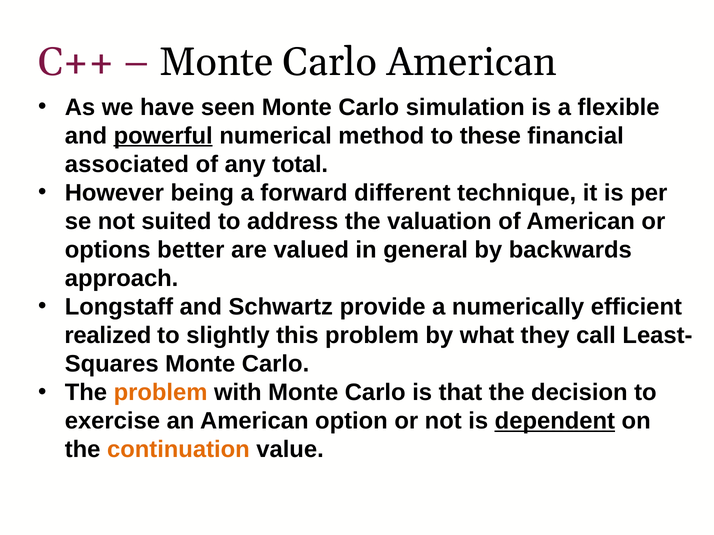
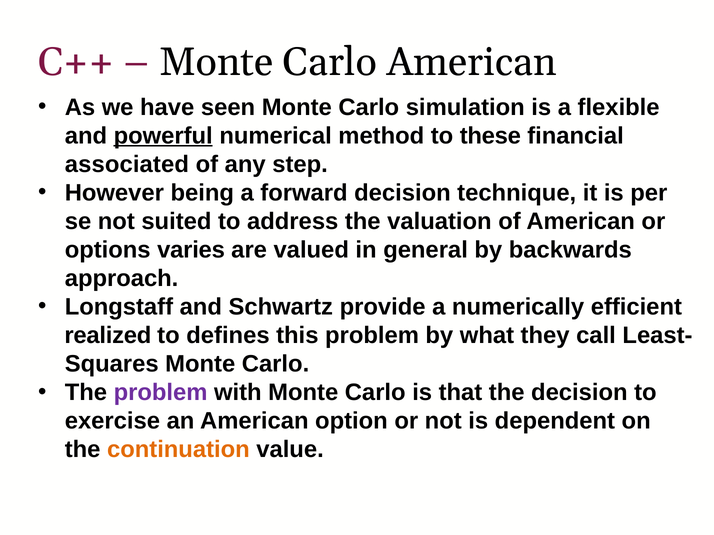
total: total -> step
forward different: different -> decision
better: better -> varies
slightly: slightly -> defines
problem at (161, 393) colour: orange -> purple
dependent underline: present -> none
